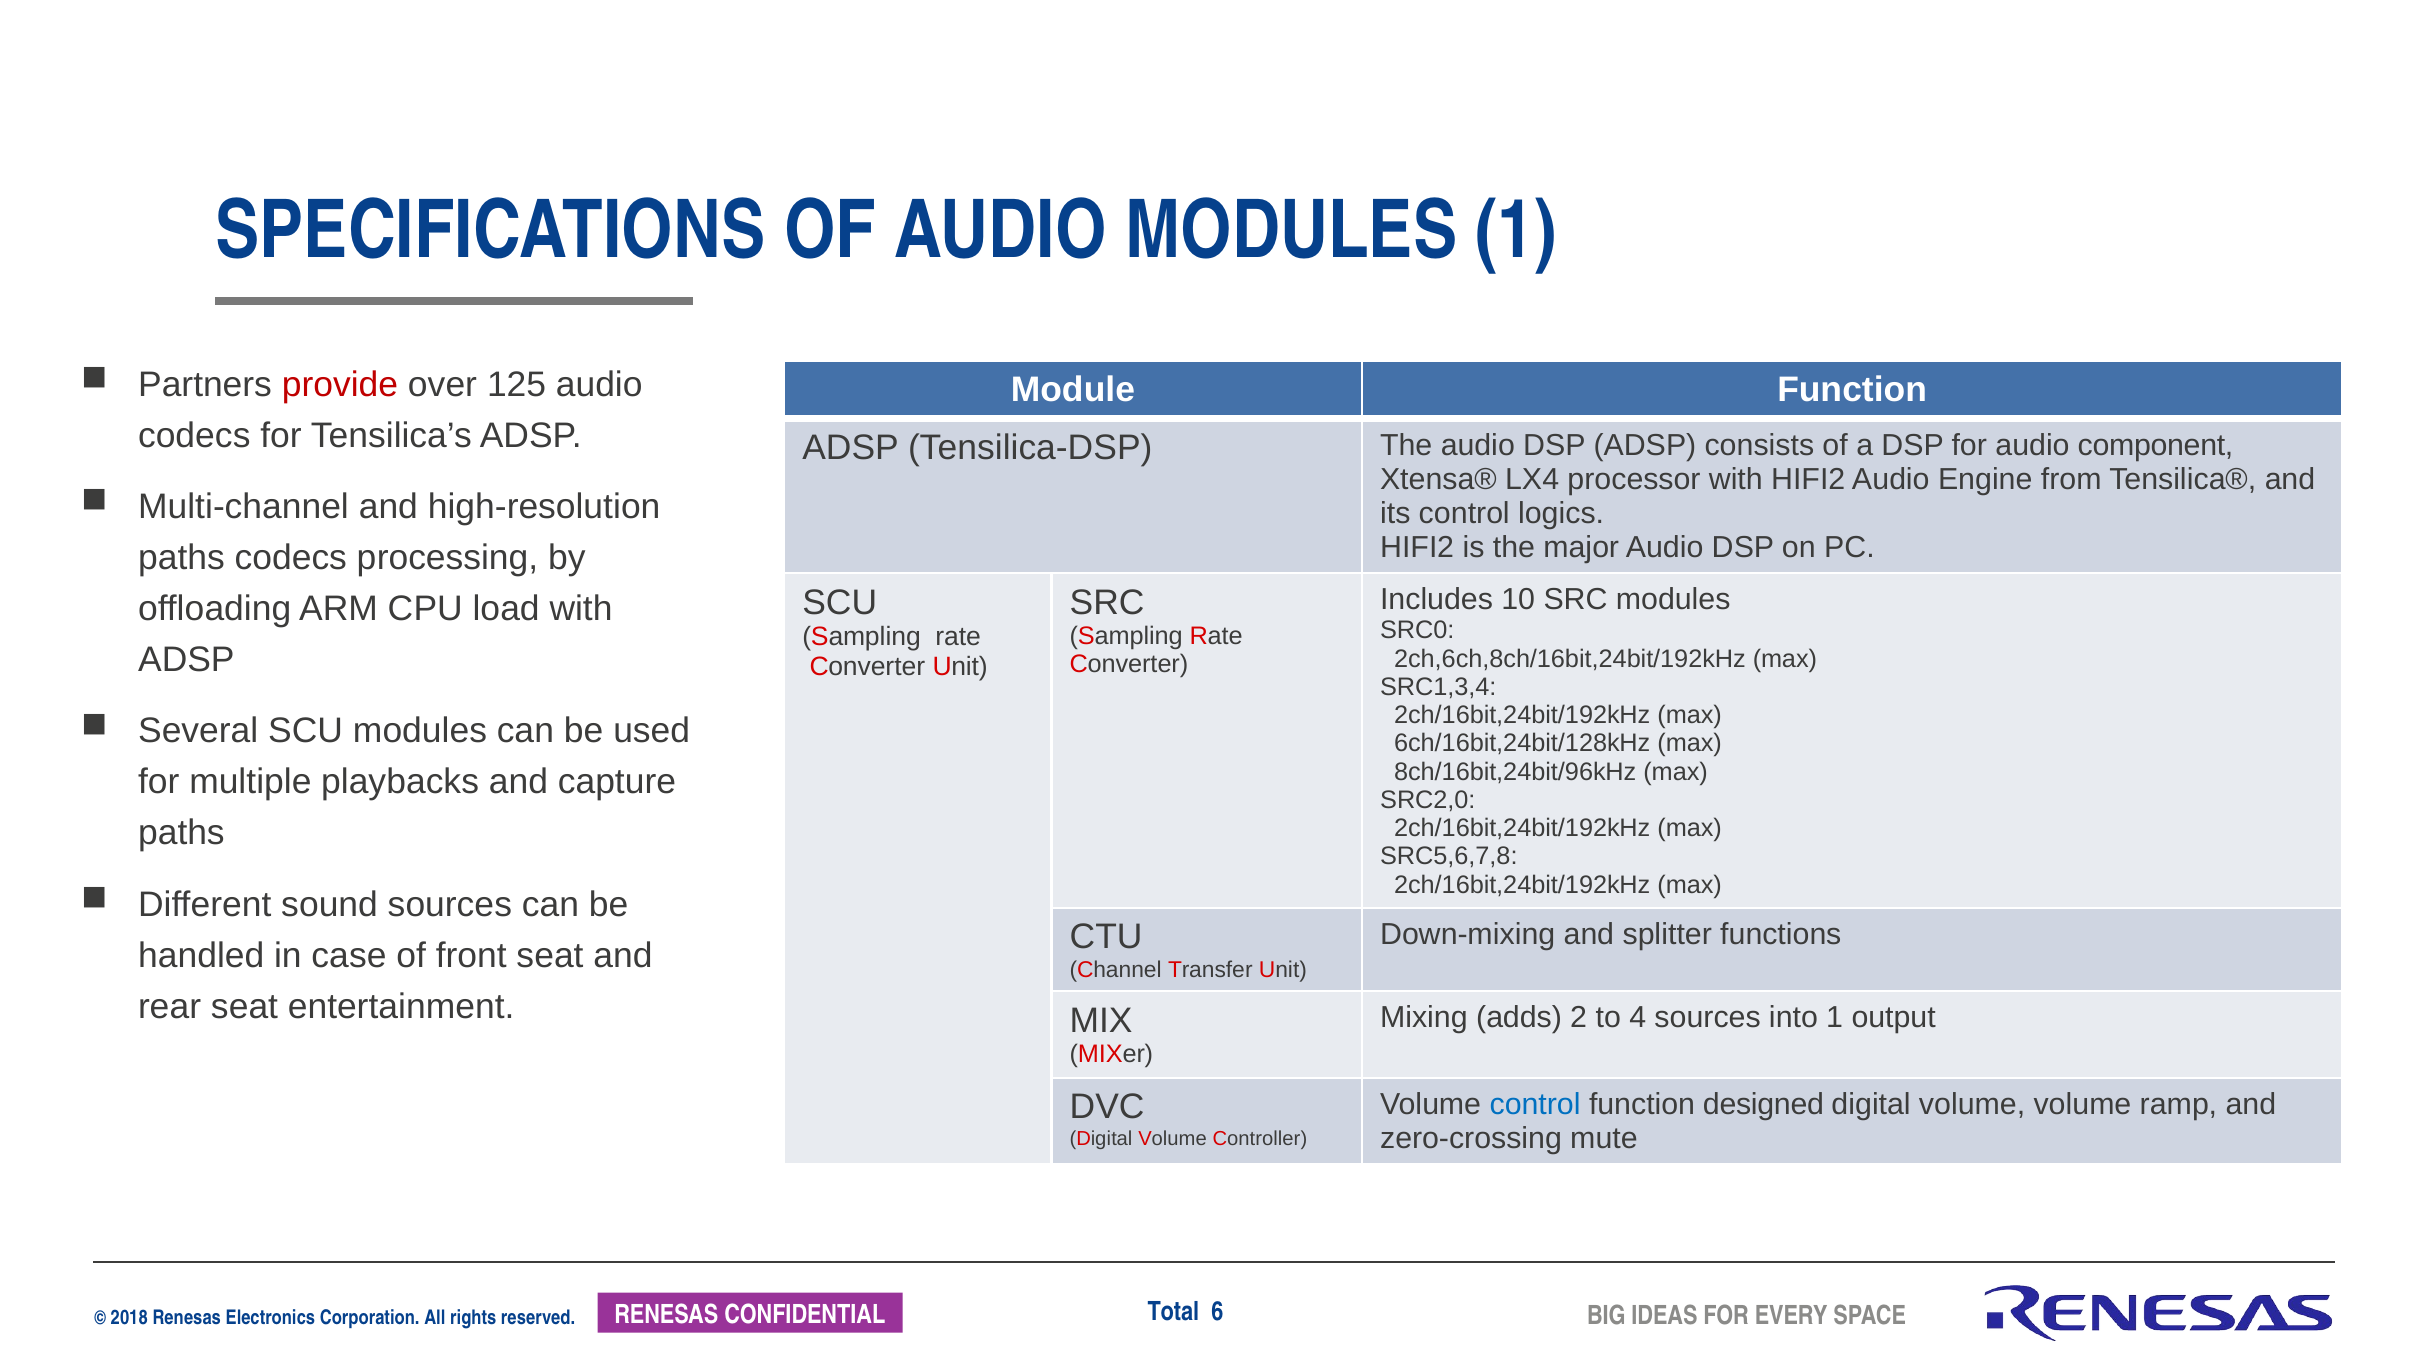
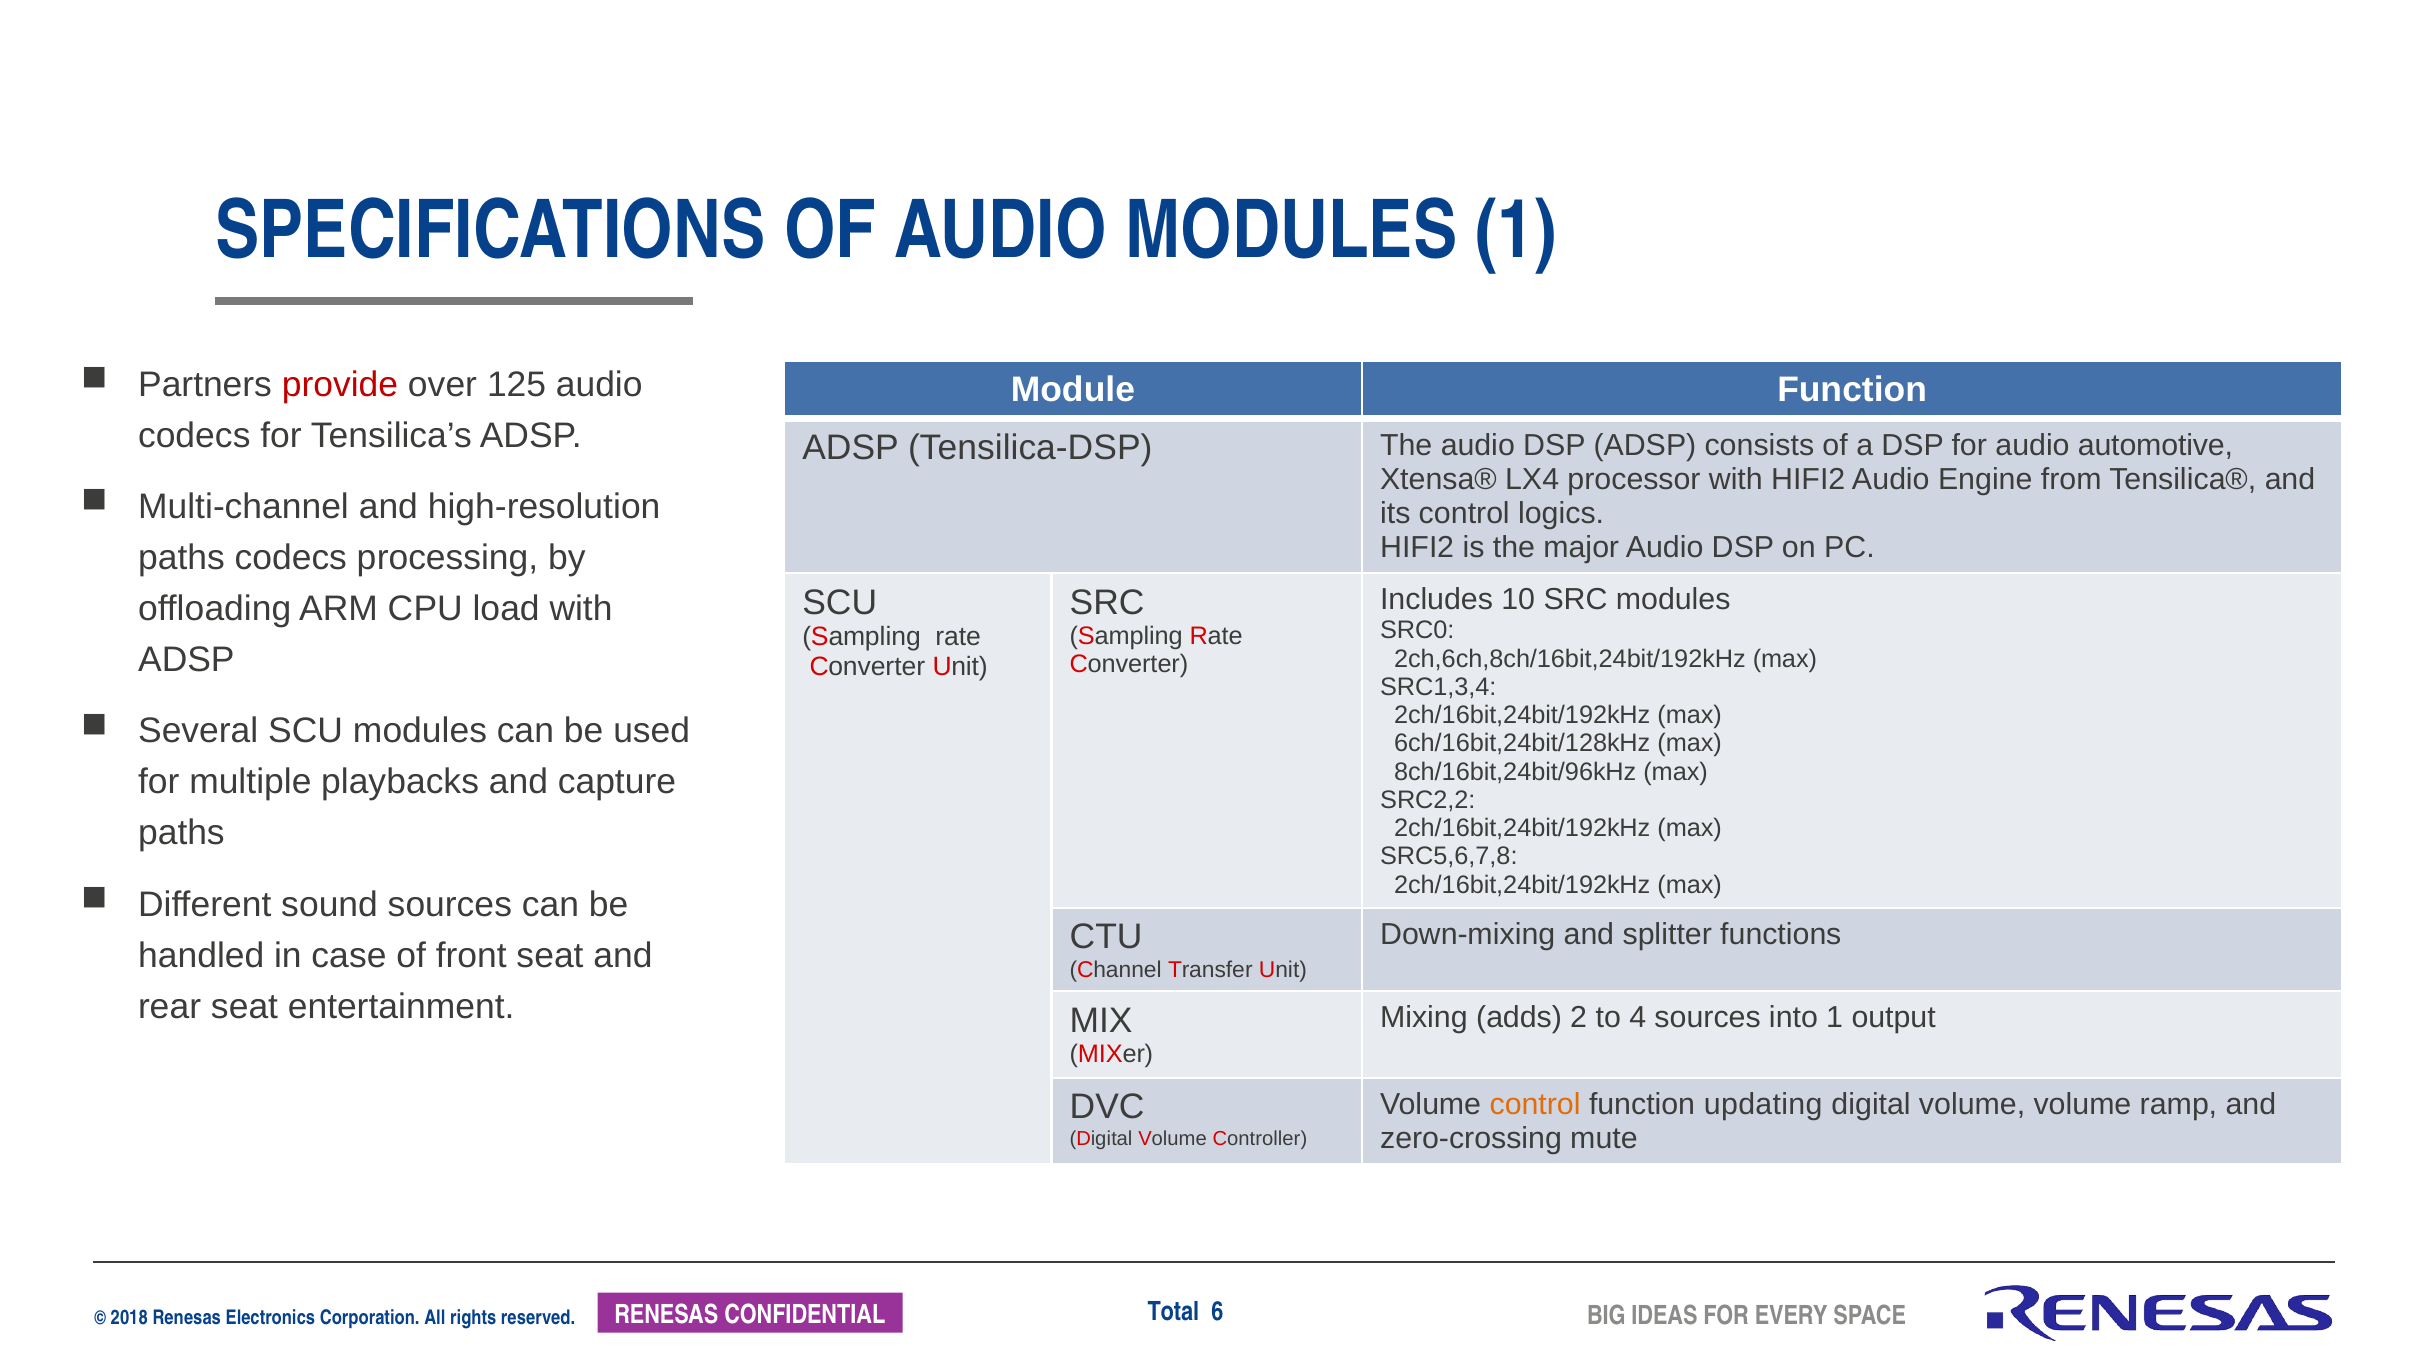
component: component -> automotive
SRC2,0: SRC2,0 -> SRC2,2
control at (1535, 1105) colour: blue -> orange
designed: designed -> updating
